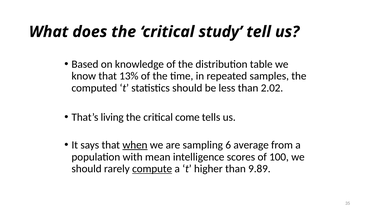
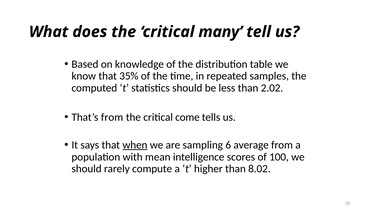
study: study -> many
13%: 13% -> 35%
That’s living: living -> from
compute underline: present -> none
9.89: 9.89 -> 8.02
